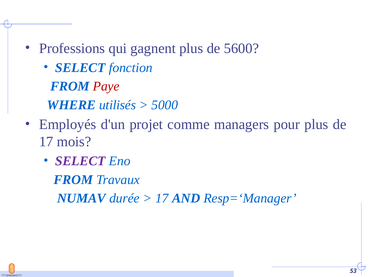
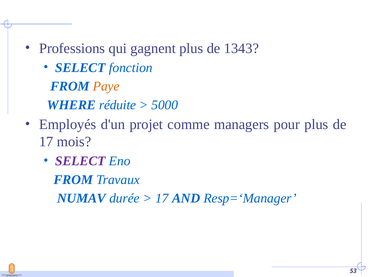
5600: 5600 -> 1343
Paye colour: red -> orange
utilisés: utilisés -> réduite
